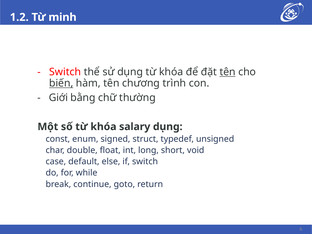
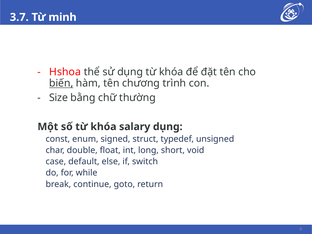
1.2: 1.2 -> 3.7
Switch at (65, 72): Switch -> Hshoa
tên at (228, 72) underline: present -> none
Giới: Giới -> Size
